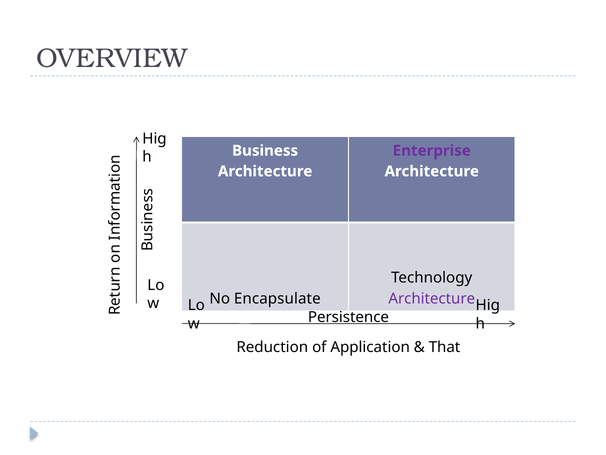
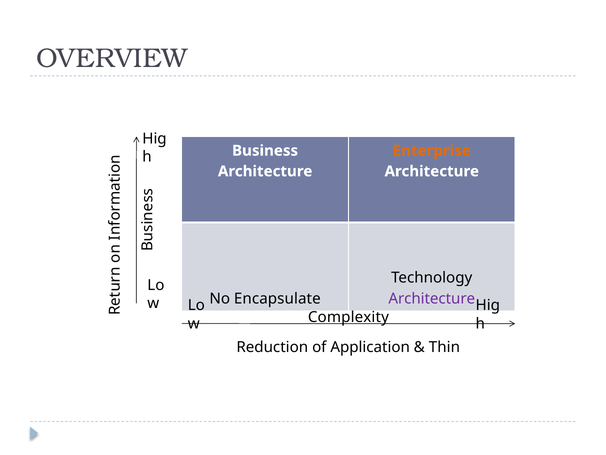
Enterprise colour: purple -> orange
Persistence: Persistence -> Complexity
That: That -> Thin
